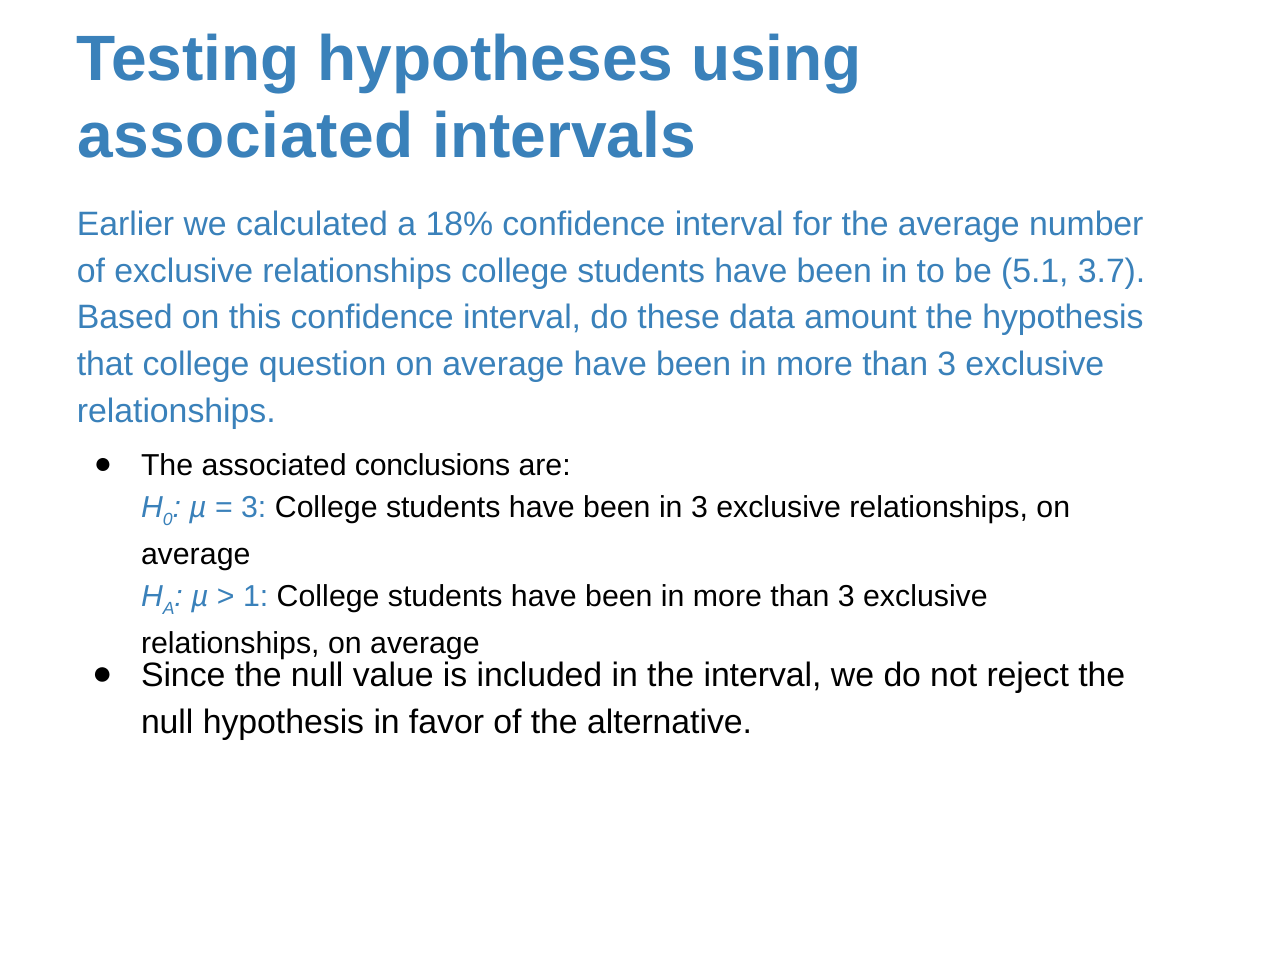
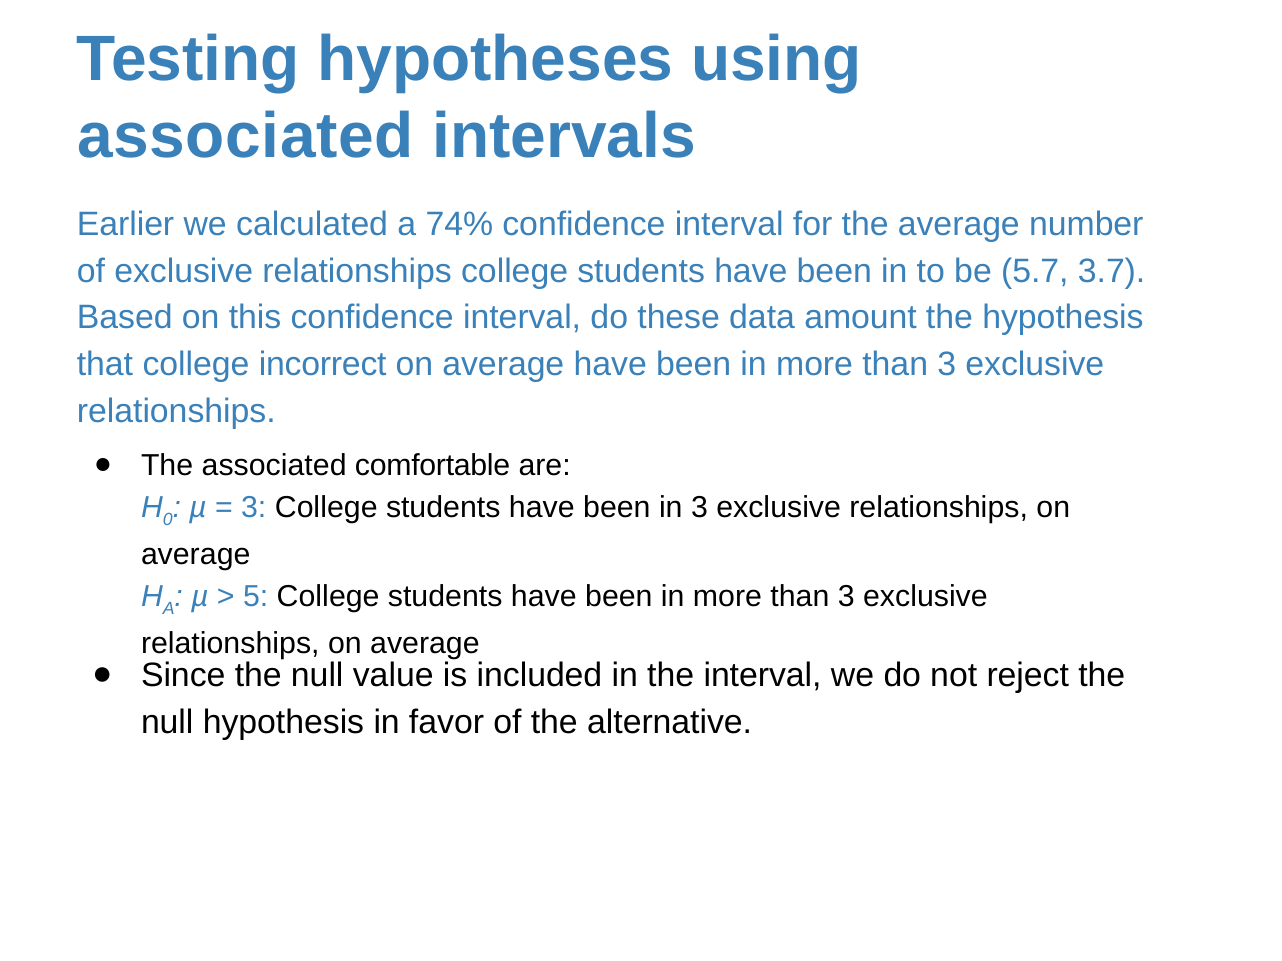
18%: 18% -> 74%
5.1: 5.1 -> 5.7
question: question -> incorrect
conclusions: conclusions -> comfortable
1: 1 -> 5
